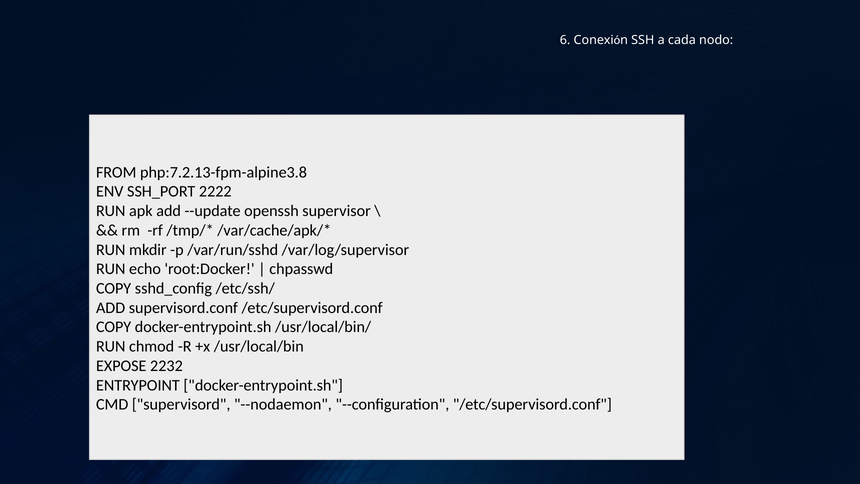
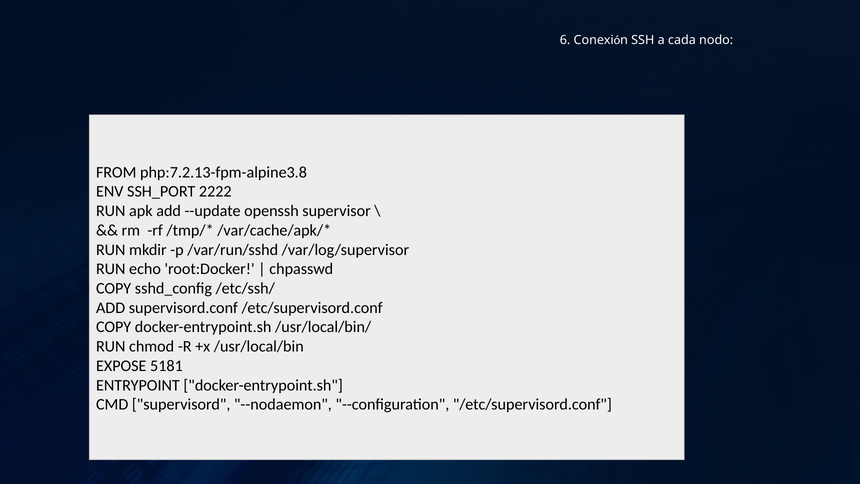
2232: 2232 -> 5181
